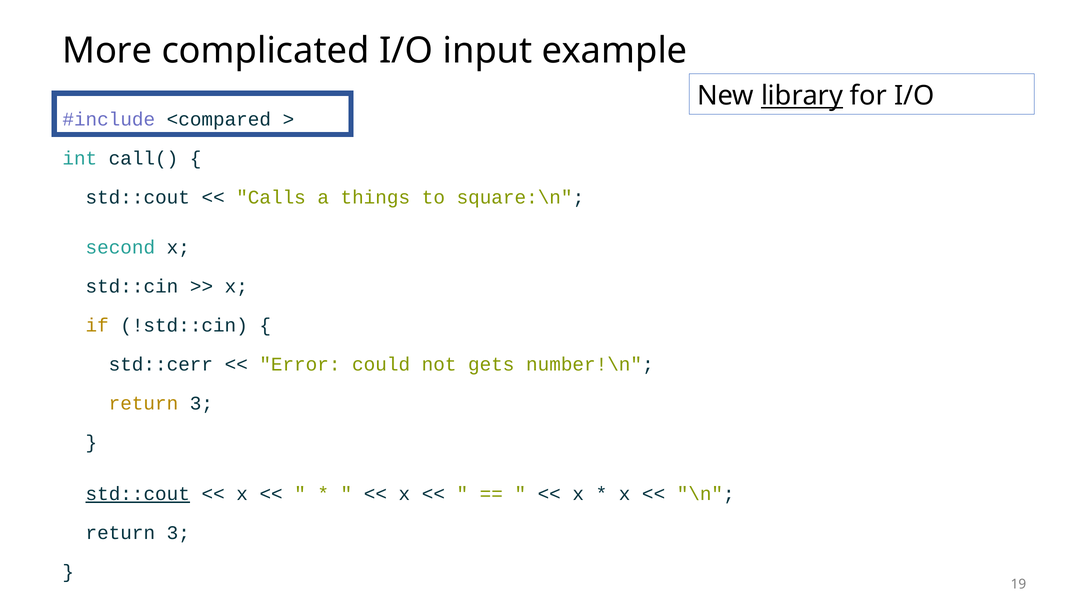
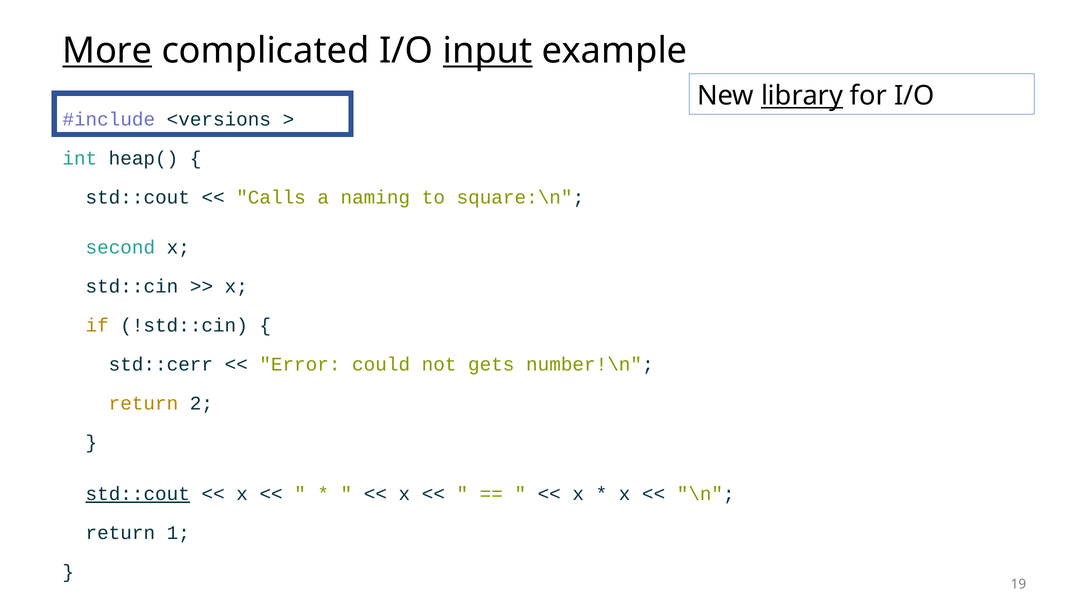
More underline: none -> present
input underline: none -> present
<compared: <compared -> <versions
call(: call( -> heap(
things: things -> naming
3 at (201, 403): 3 -> 2
3 at (178, 533): 3 -> 1
